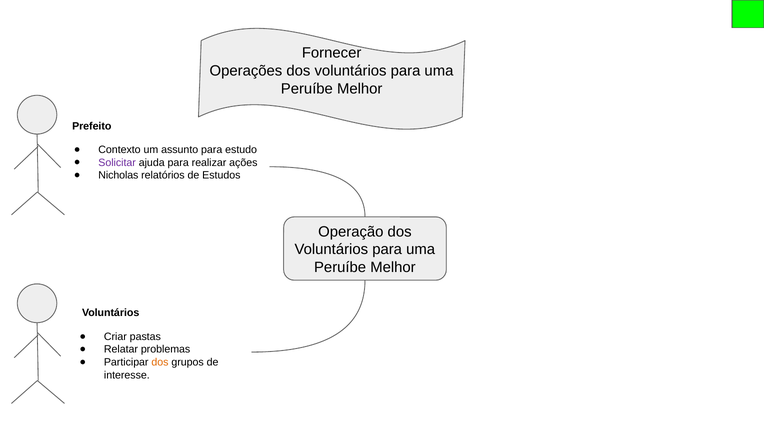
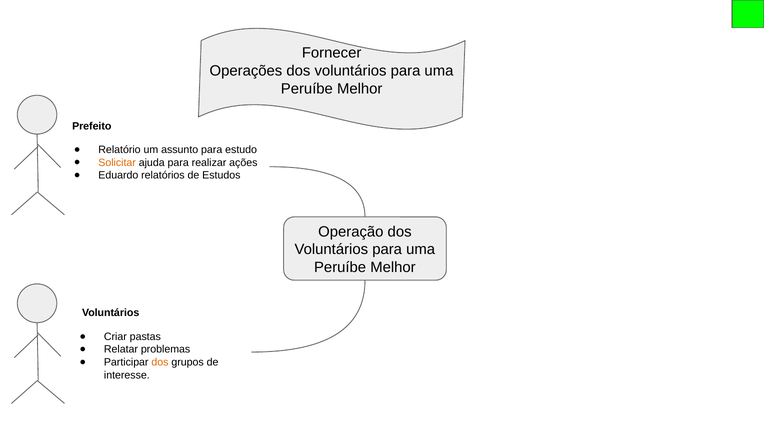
Contexto: Contexto -> Relatório
Solicitar colour: purple -> orange
Nicholas: Nicholas -> Eduardo
